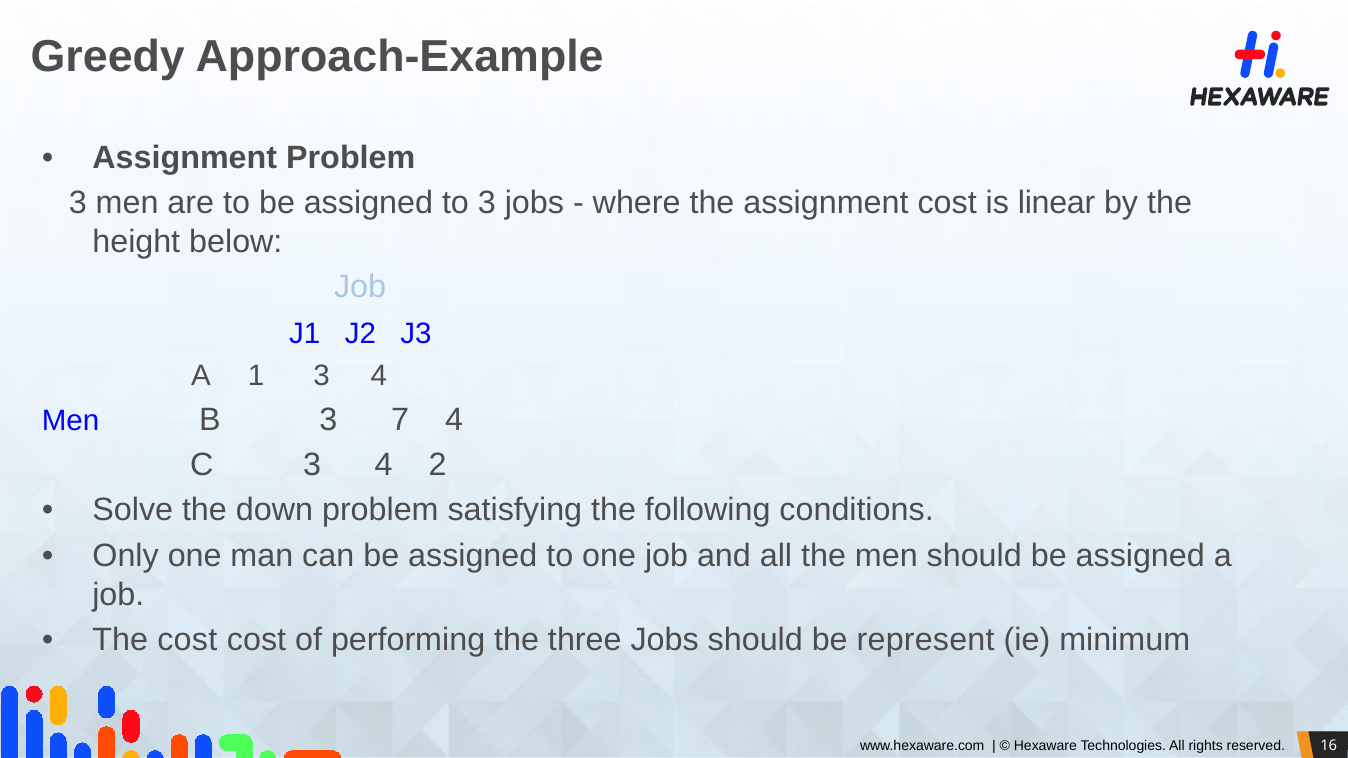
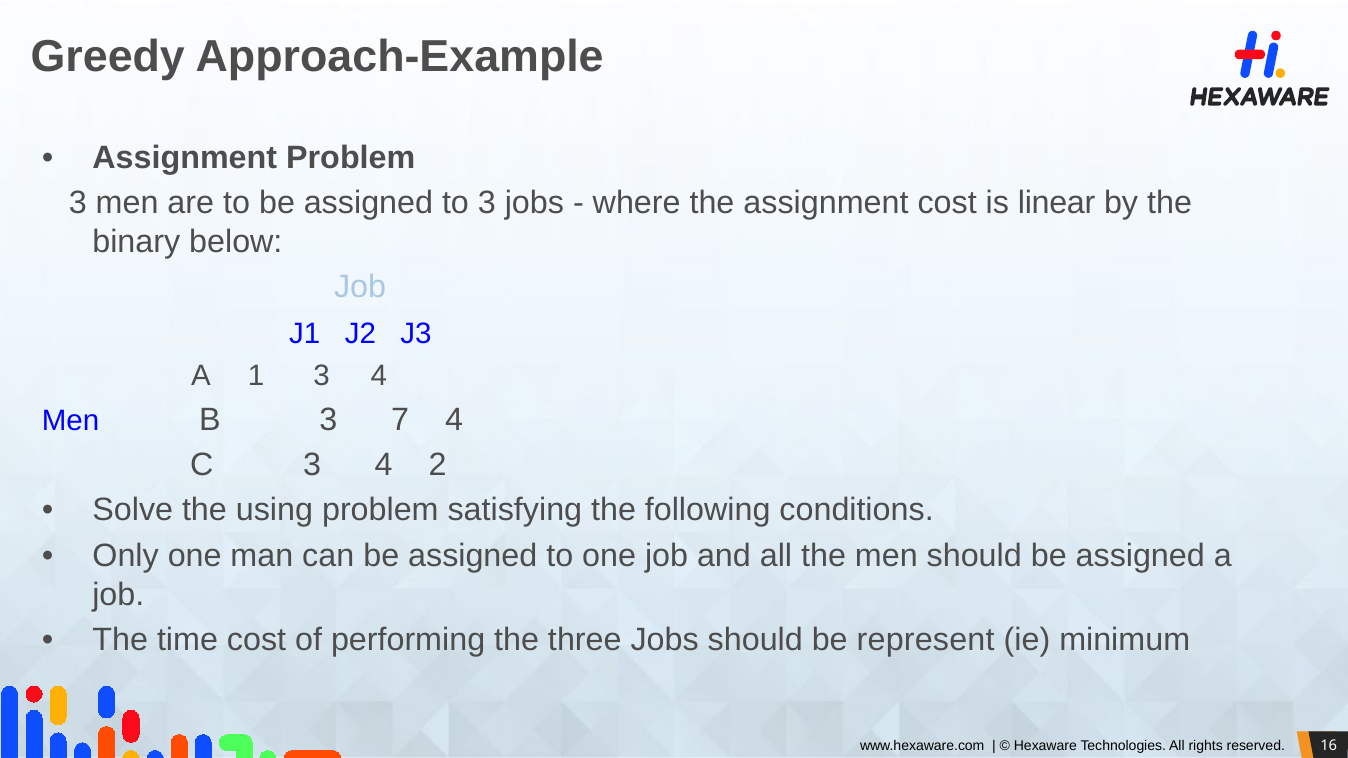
height: height -> binary
down: down -> using
The cost: cost -> time
